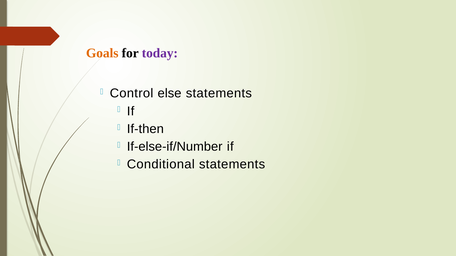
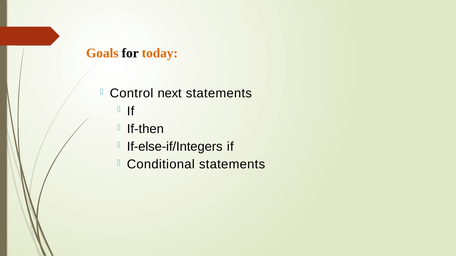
today colour: purple -> orange
else: else -> next
If-else-if/Number: If-else-if/Number -> If-else-if/Integers
